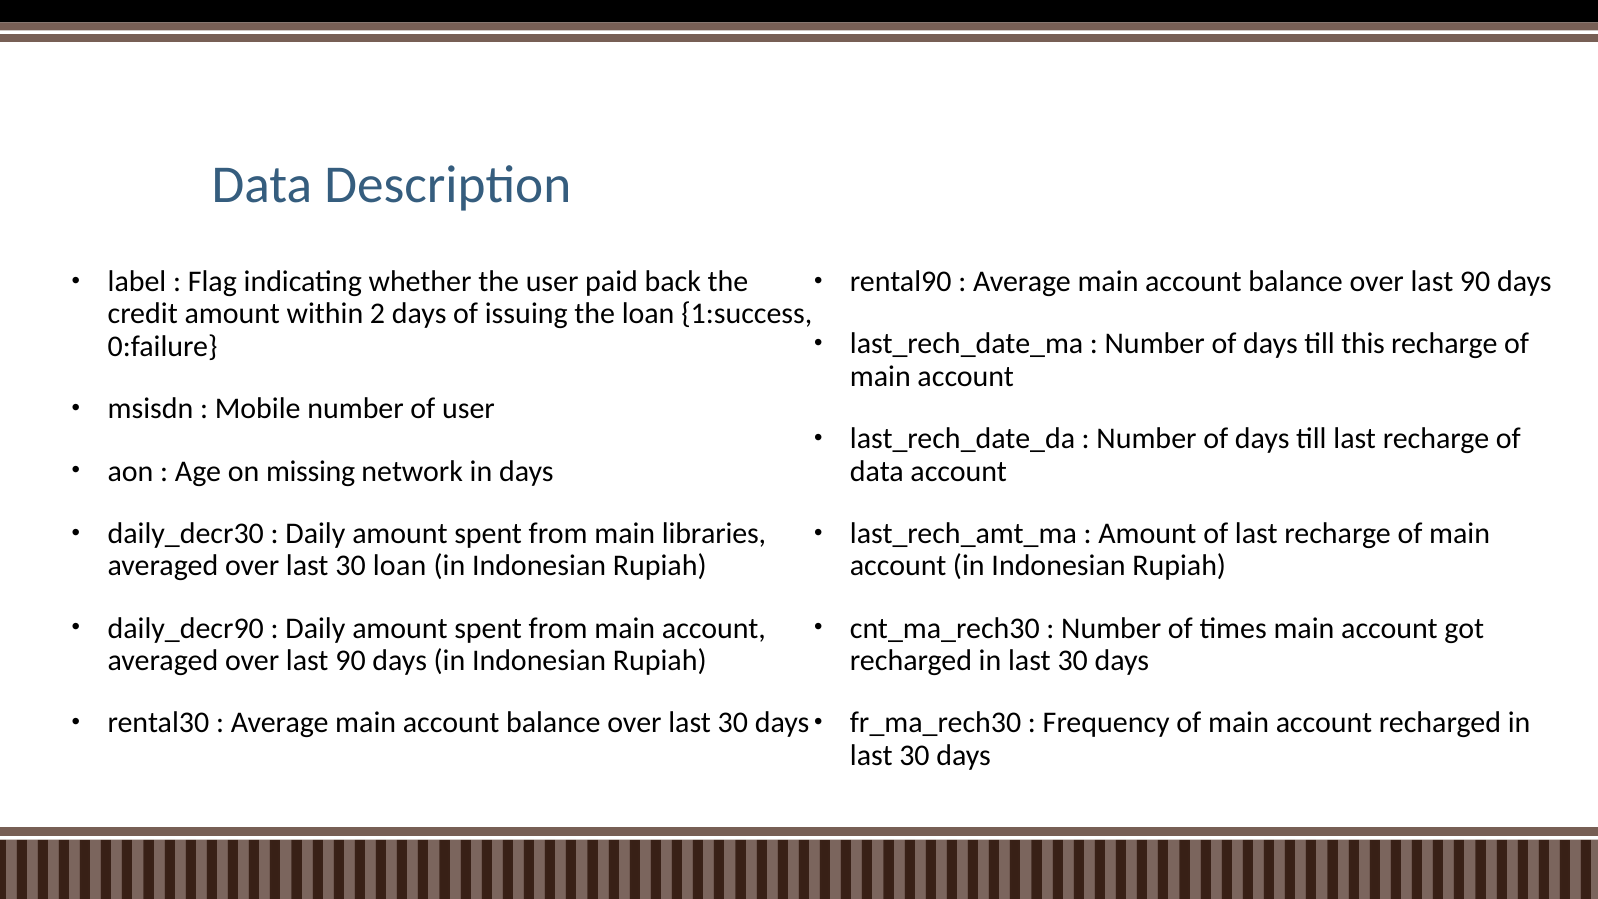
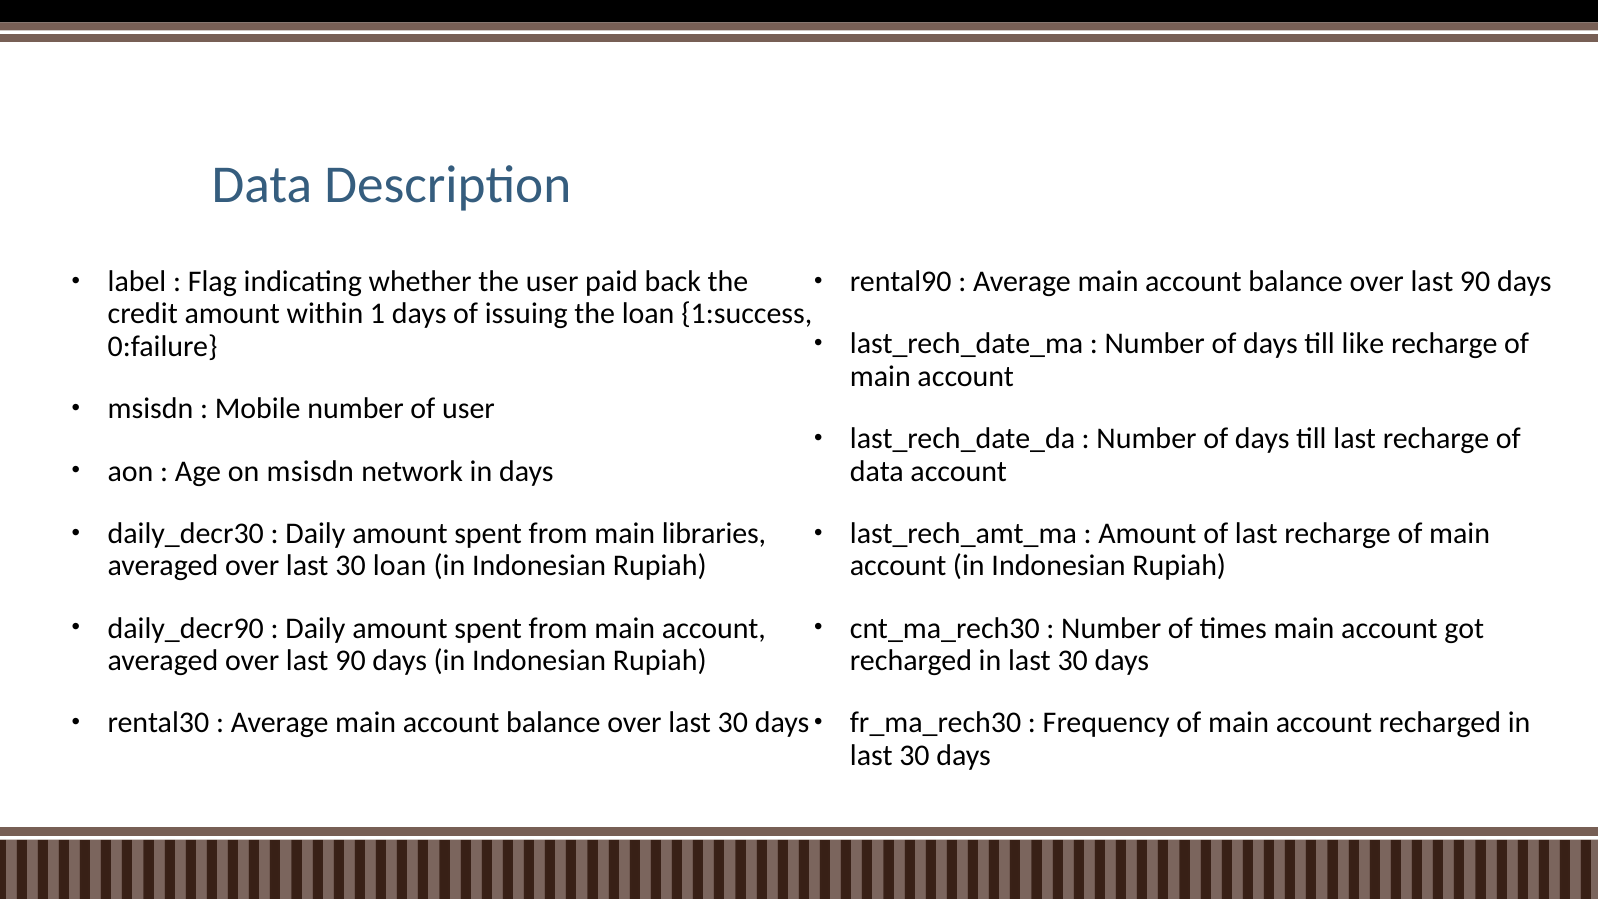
2: 2 -> 1
this: this -> like
on missing: missing -> msisdn
